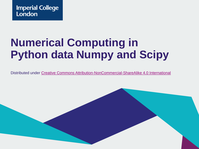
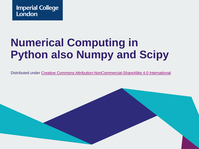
data: data -> also
